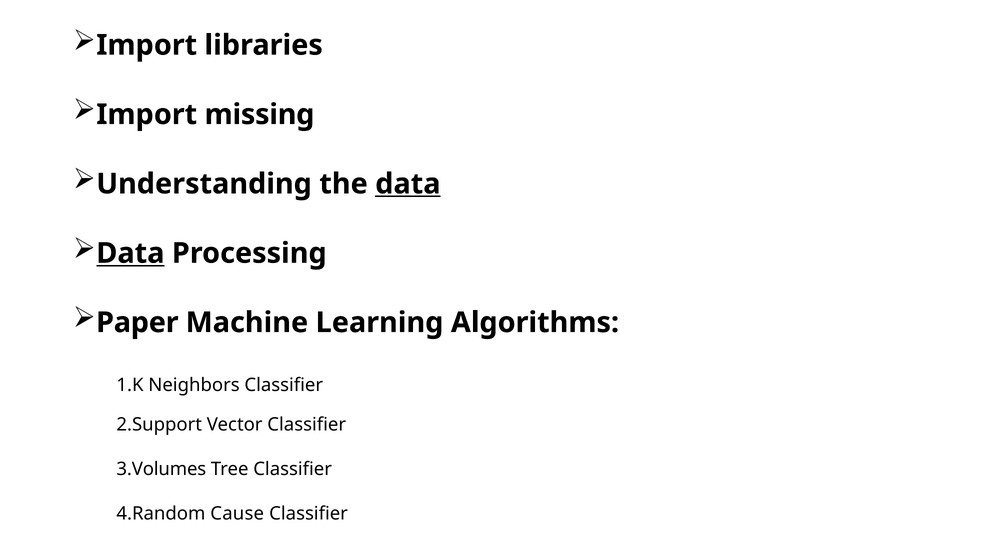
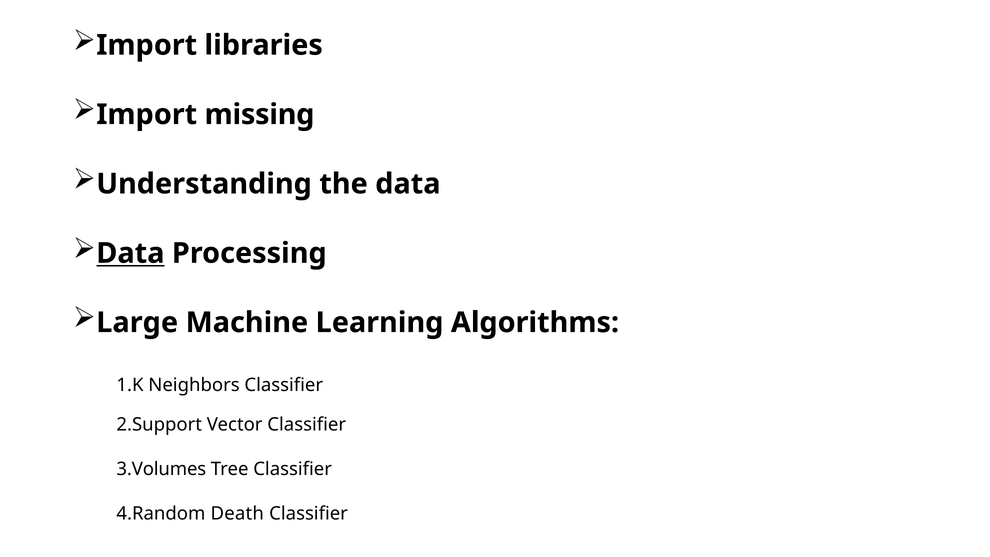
data at (408, 184) underline: present -> none
Paper: Paper -> Large
Cause: Cause -> Death
